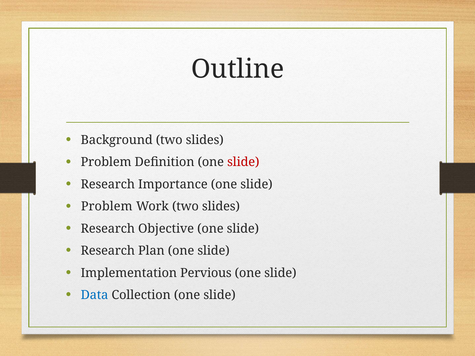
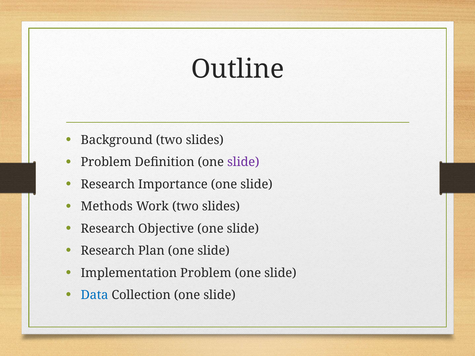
slide at (243, 162) colour: red -> purple
Problem at (107, 207): Problem -> Methods
Implementation Pervious: Pervious -> Problem
